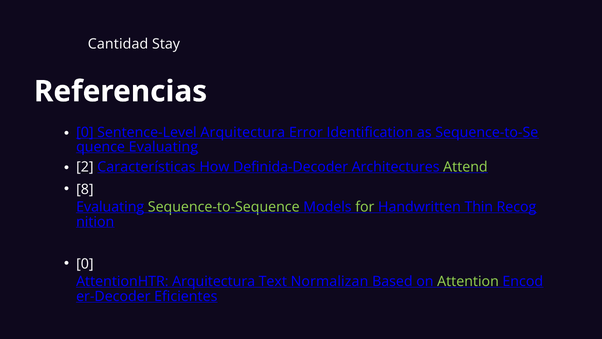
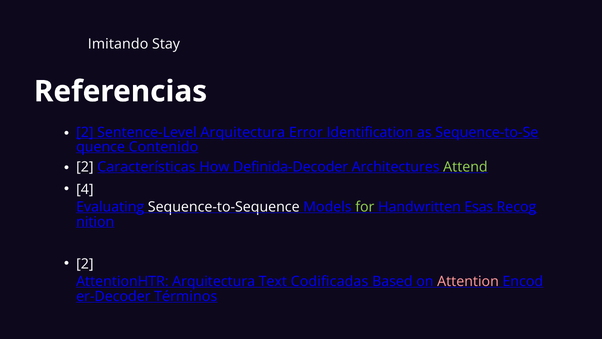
Cantidad: Cantidad -> Imitando
0 at (85, 132): 0 -> 2
Evaluating at (163, 147): Evaluating -> Contenido
8 at (85, 189): 8 -> 4
Sequence-to-Sequence colour: light green -> white
Thin: Thin -> Esas
0 at (85, 264): 0 -> 2
Normalizan: Normalizan -> Codificadas
Attention colour: light green -> pink
Eficientes: Eficientes -> Términos
